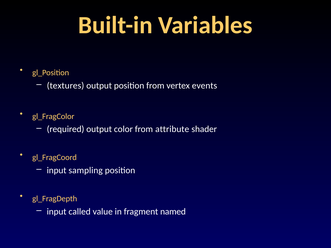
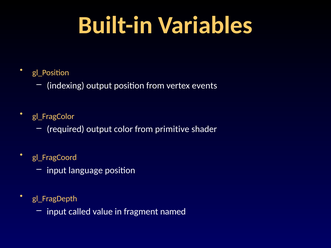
textures: textures -> indexing
attribute: attribute -> primitive
sampling: sampling -> language
